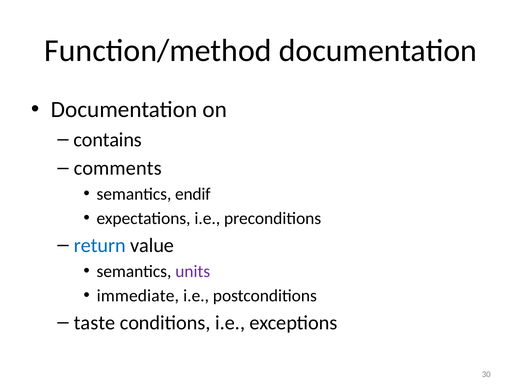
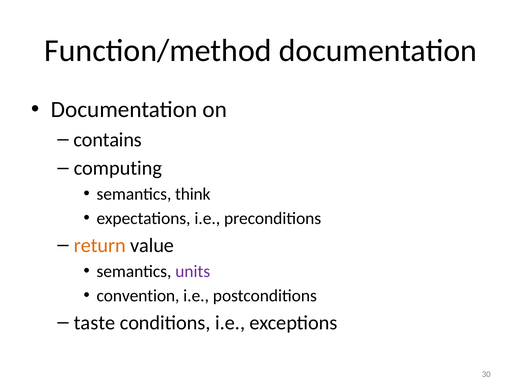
comments: comments -> computing
endif: endif -> think
return colour: blue -> orange
immediate: immediate -> convention
